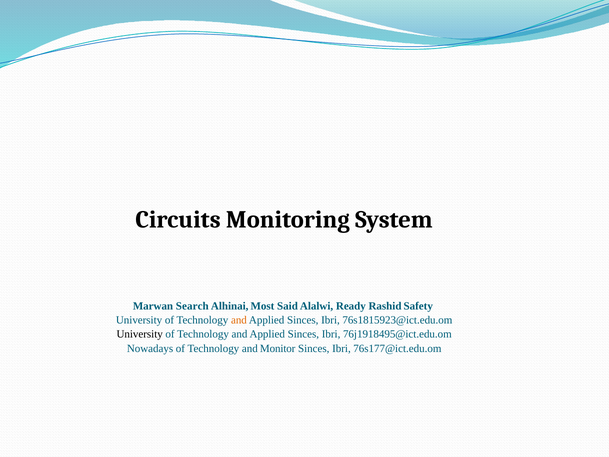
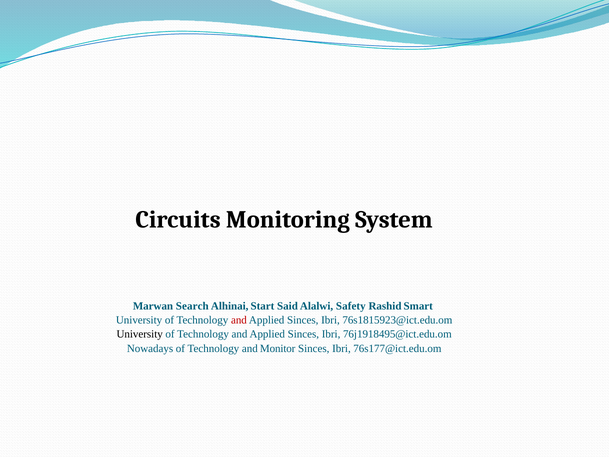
Most: Most -> Start
Ready: Ready -> Safety
Safety: Safety -> Smart
and at (239, 320) colour: orange -> red
